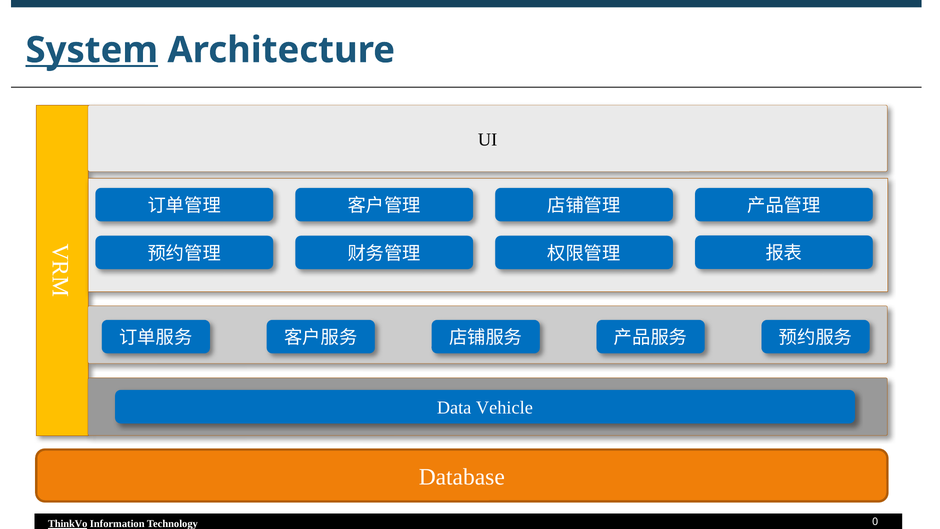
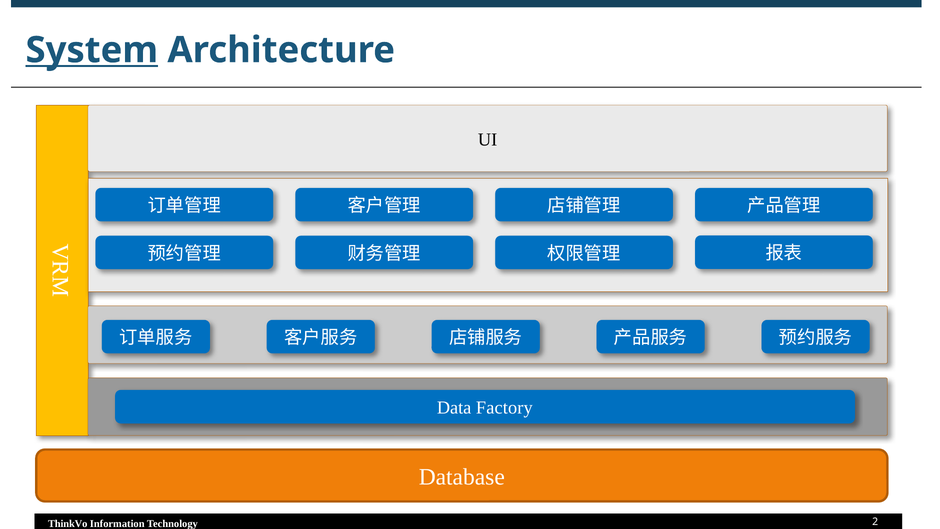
Vehicle: Vehicle -> Factory
ThinkVo underline: present -> none
0: 0 -> 2
